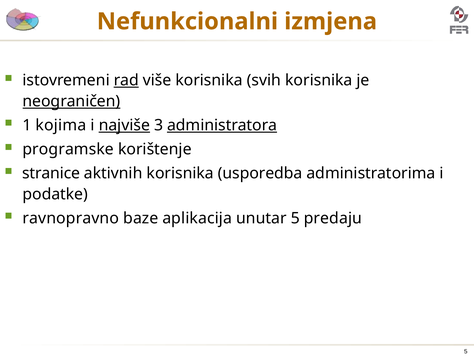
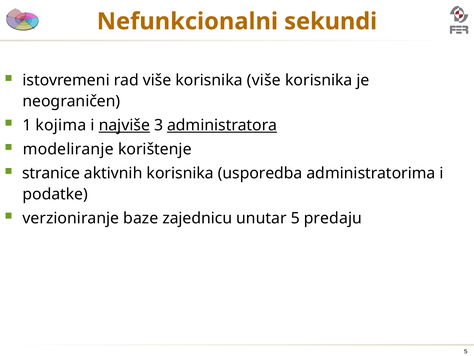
izmjena: izmjena -> sekundi
rad underline: present -> none
korisnika svih: svih -> više
neograničen underline: present -> none
programske: programske -> modeliranje
ravnopravno: ravnopravno -> verzioniranje
aplikacija: aplikacija -> zajednicu
